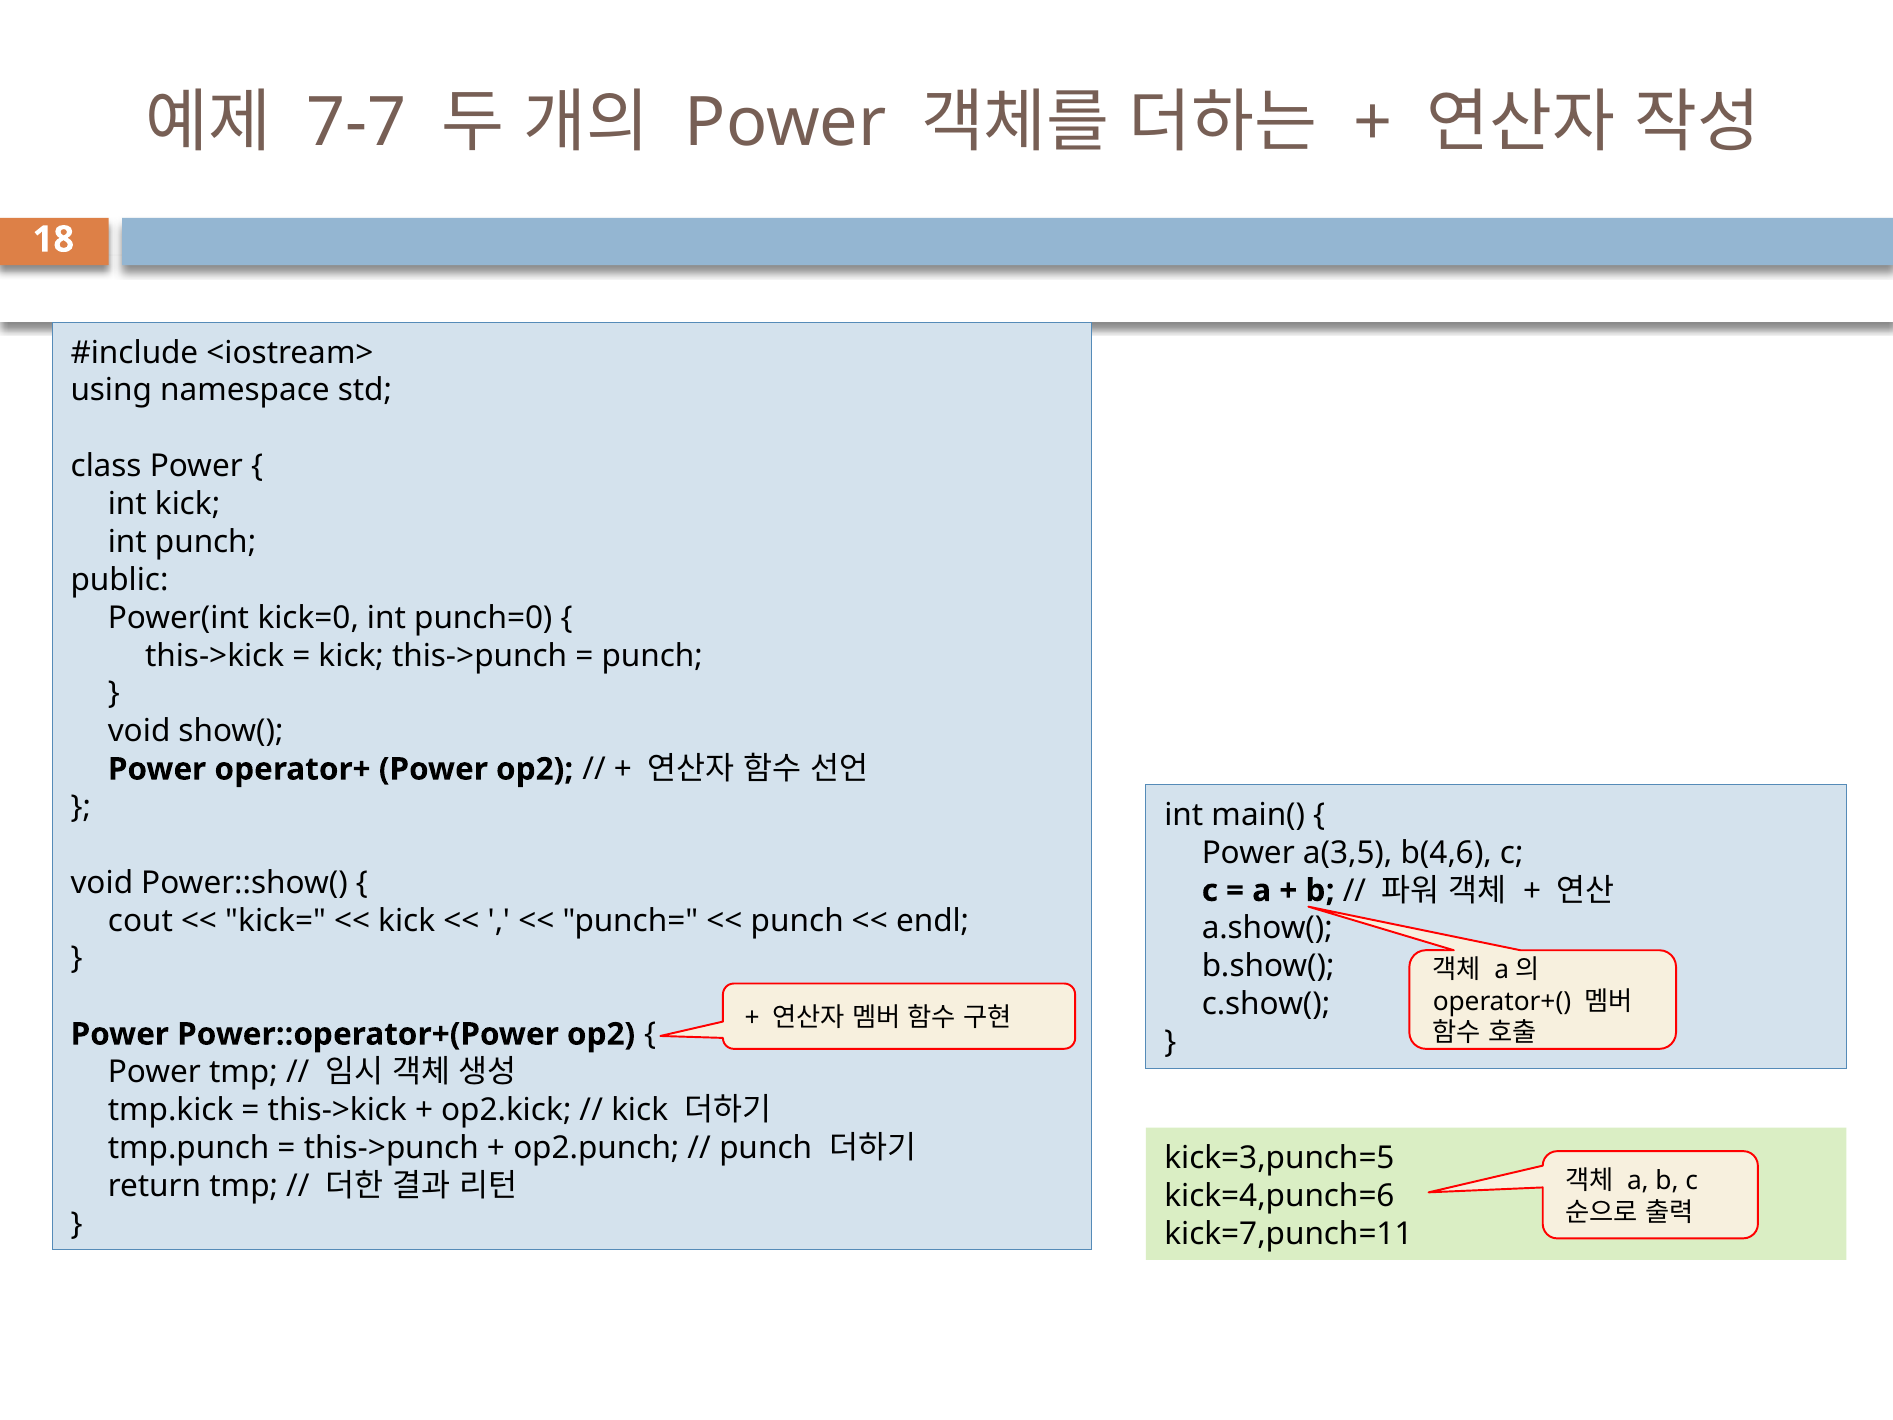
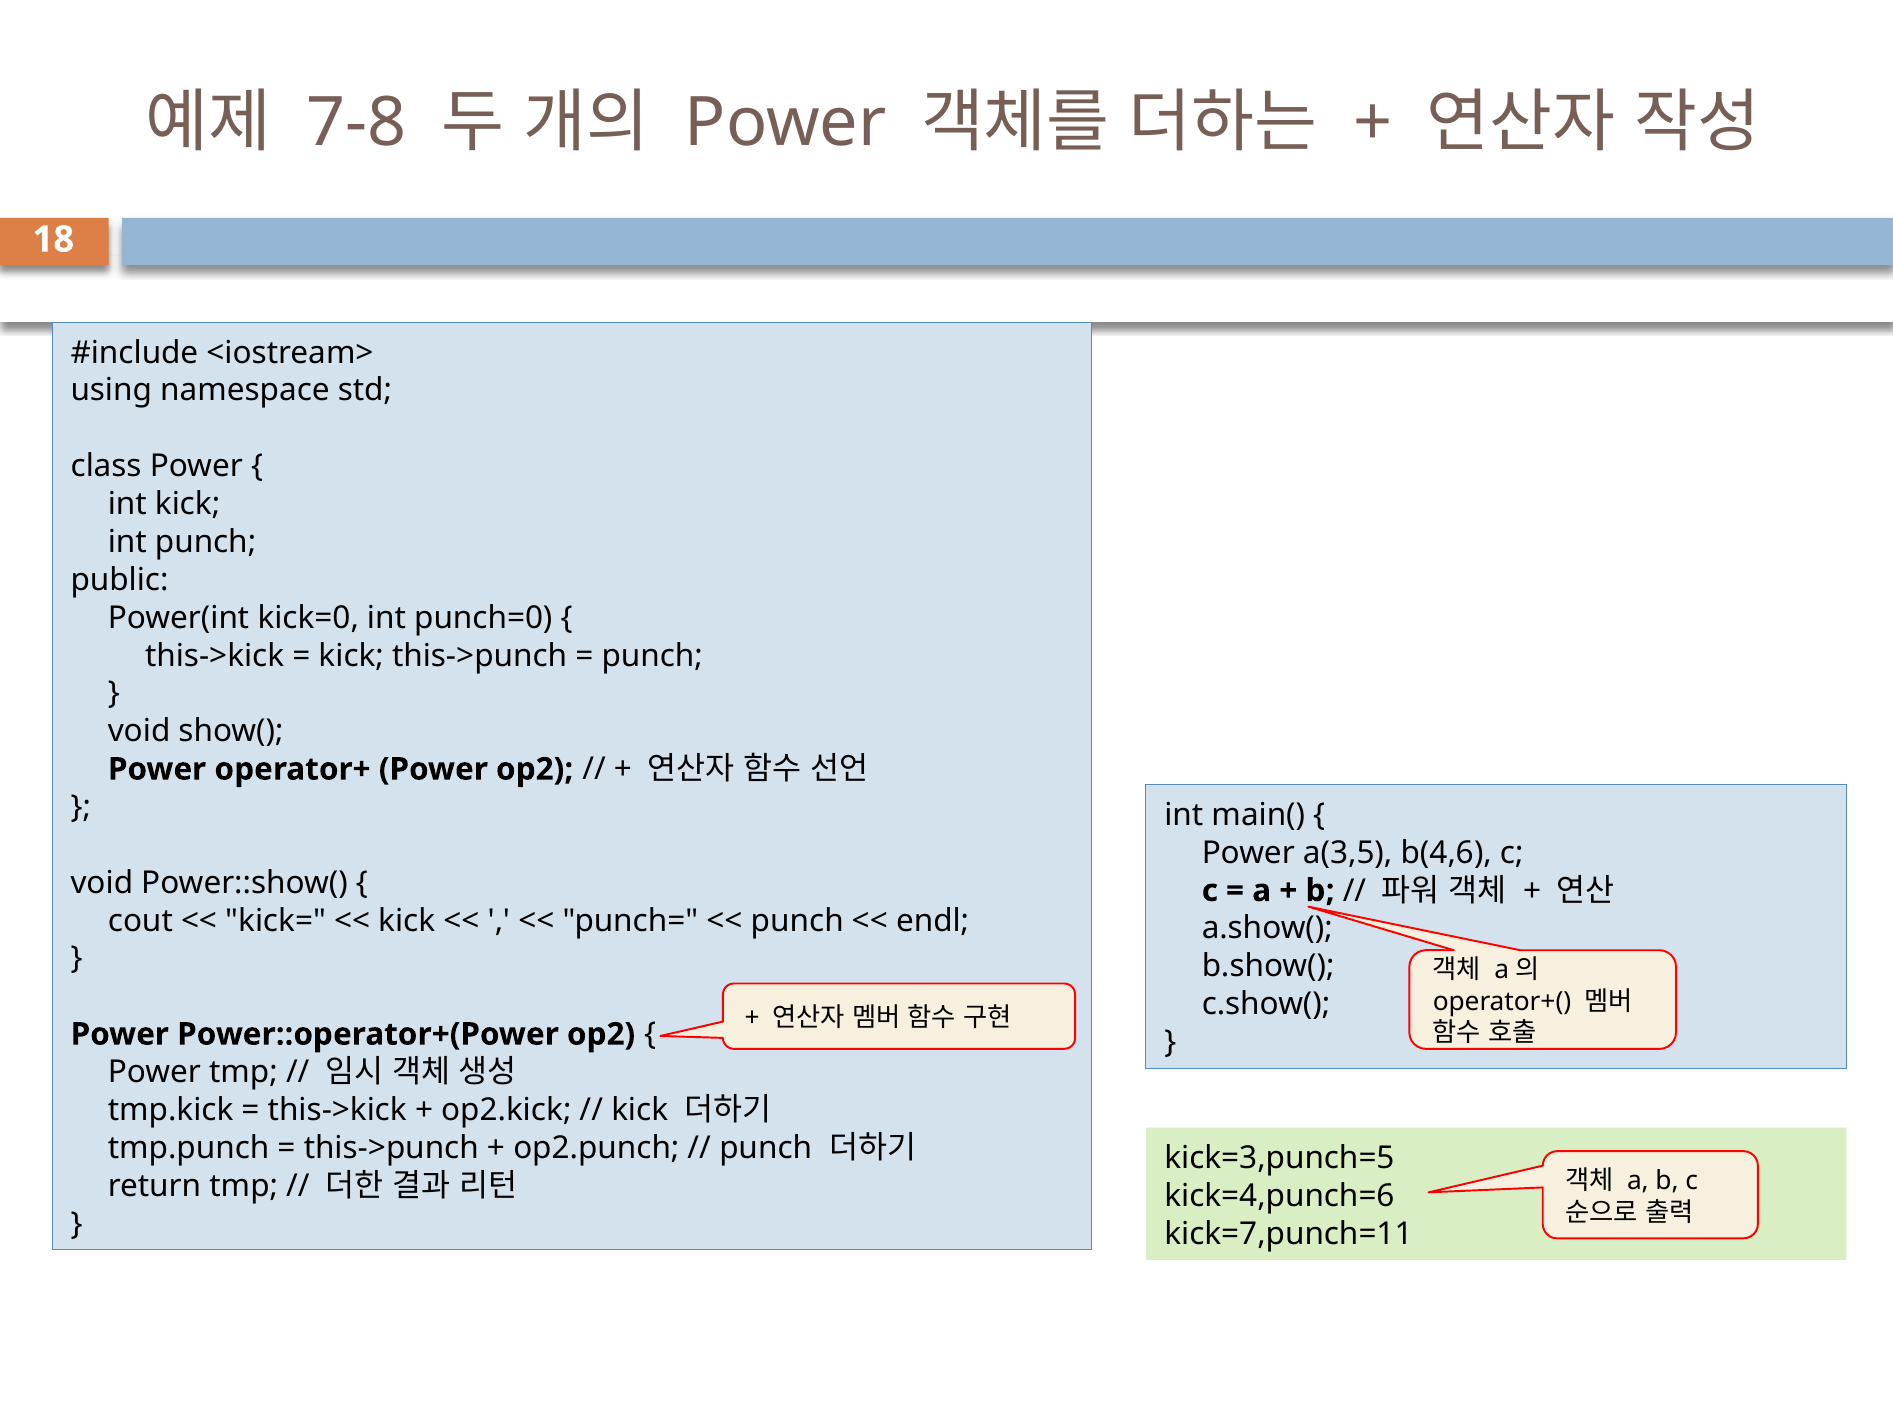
7-7: 7-7 -> 7-8
